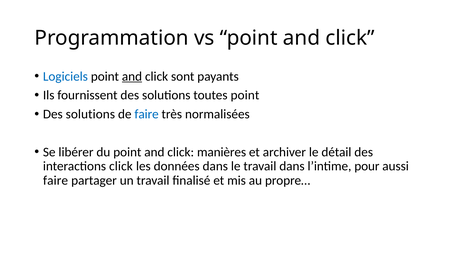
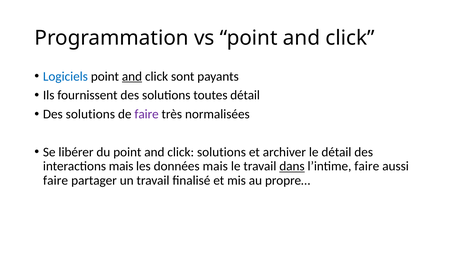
toutes point: point -> détail
faire at (147, 114) colour: blue -> purple
click manières: manières -> solutions
interactions click: click -> mais
données dans: dans -> mais
dans at (292, 166) underline: none -> present
l’intime pour: pour -> faire
